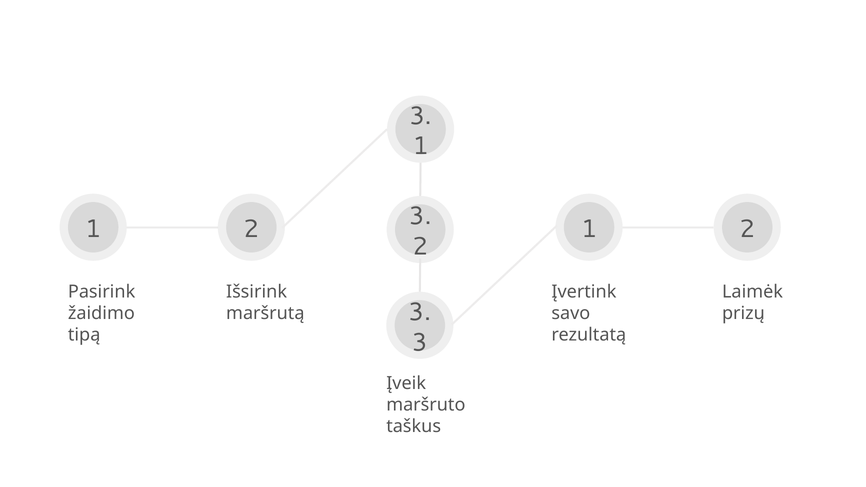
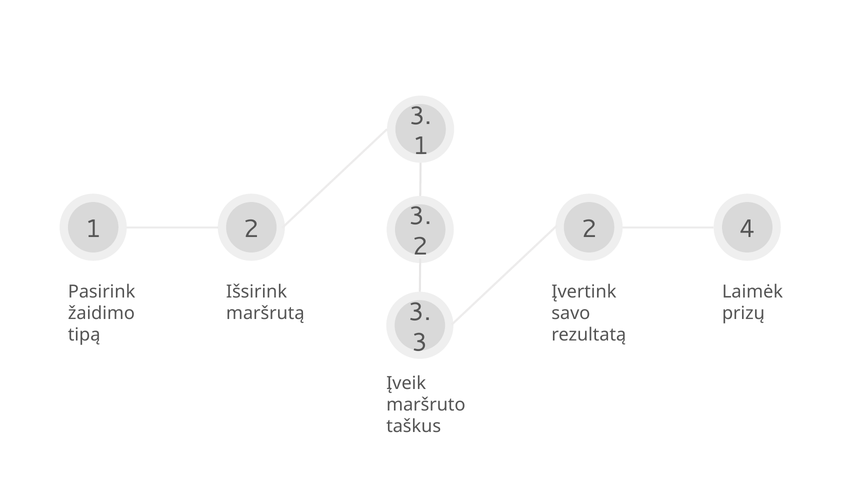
1 1: 1 -> 2
2 2: 2 -> 4
